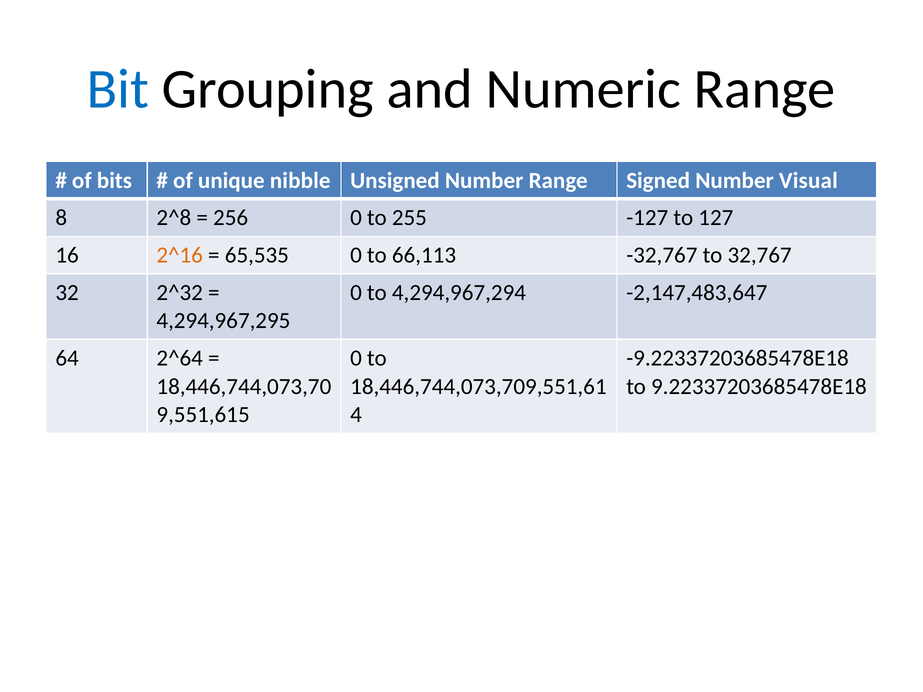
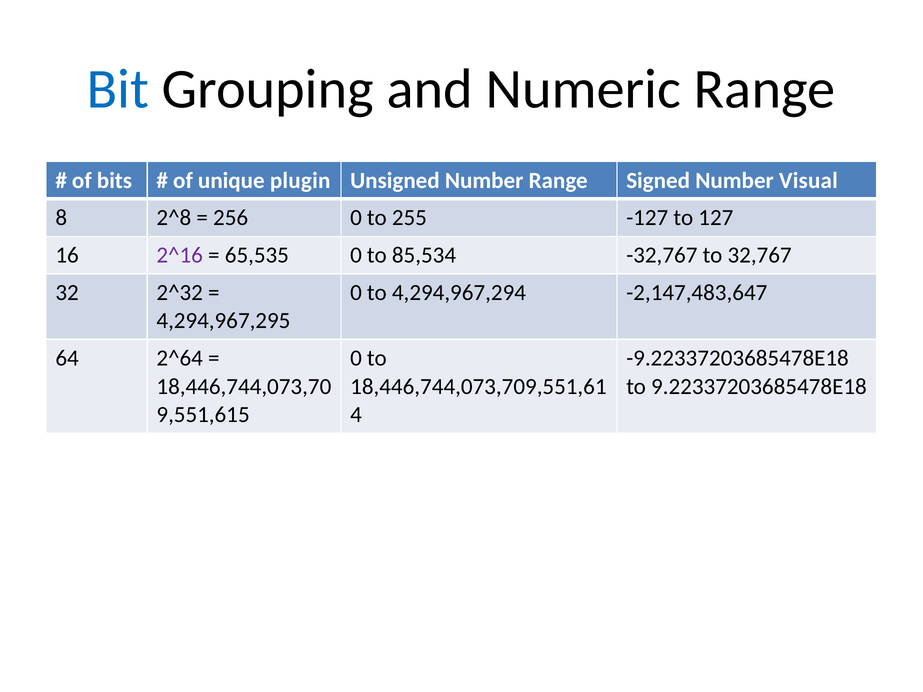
nibble: nibble -> plugin
2^16 colour: orange -> purple
66,113: 66,113 -> 85,534
